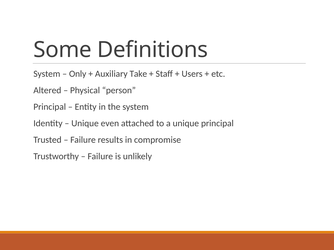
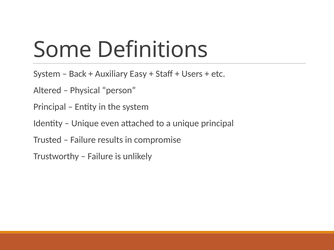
Only: Only -> Back
Take: Take -> Easy
